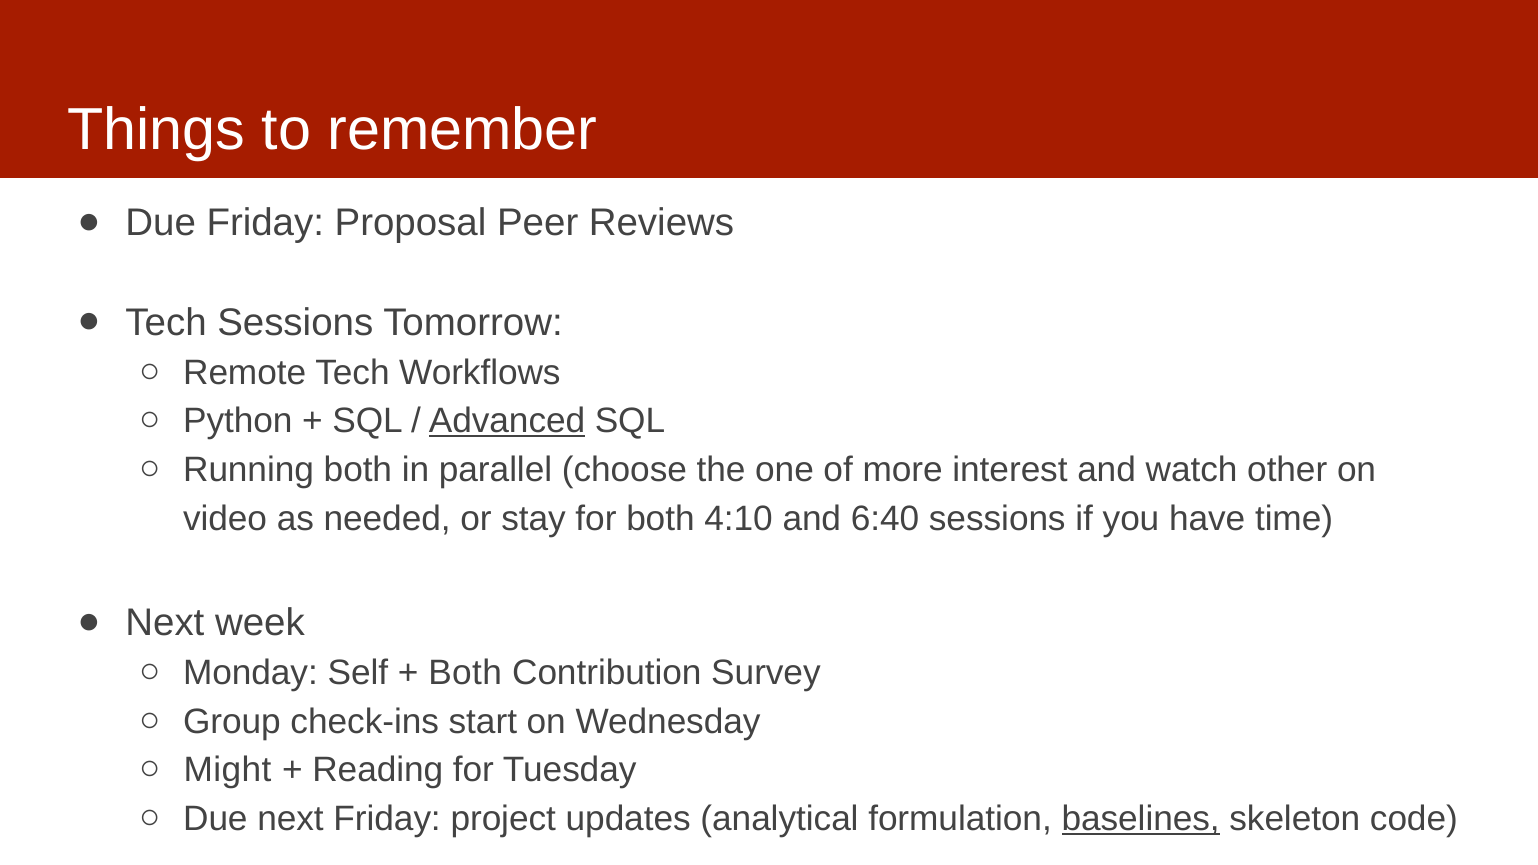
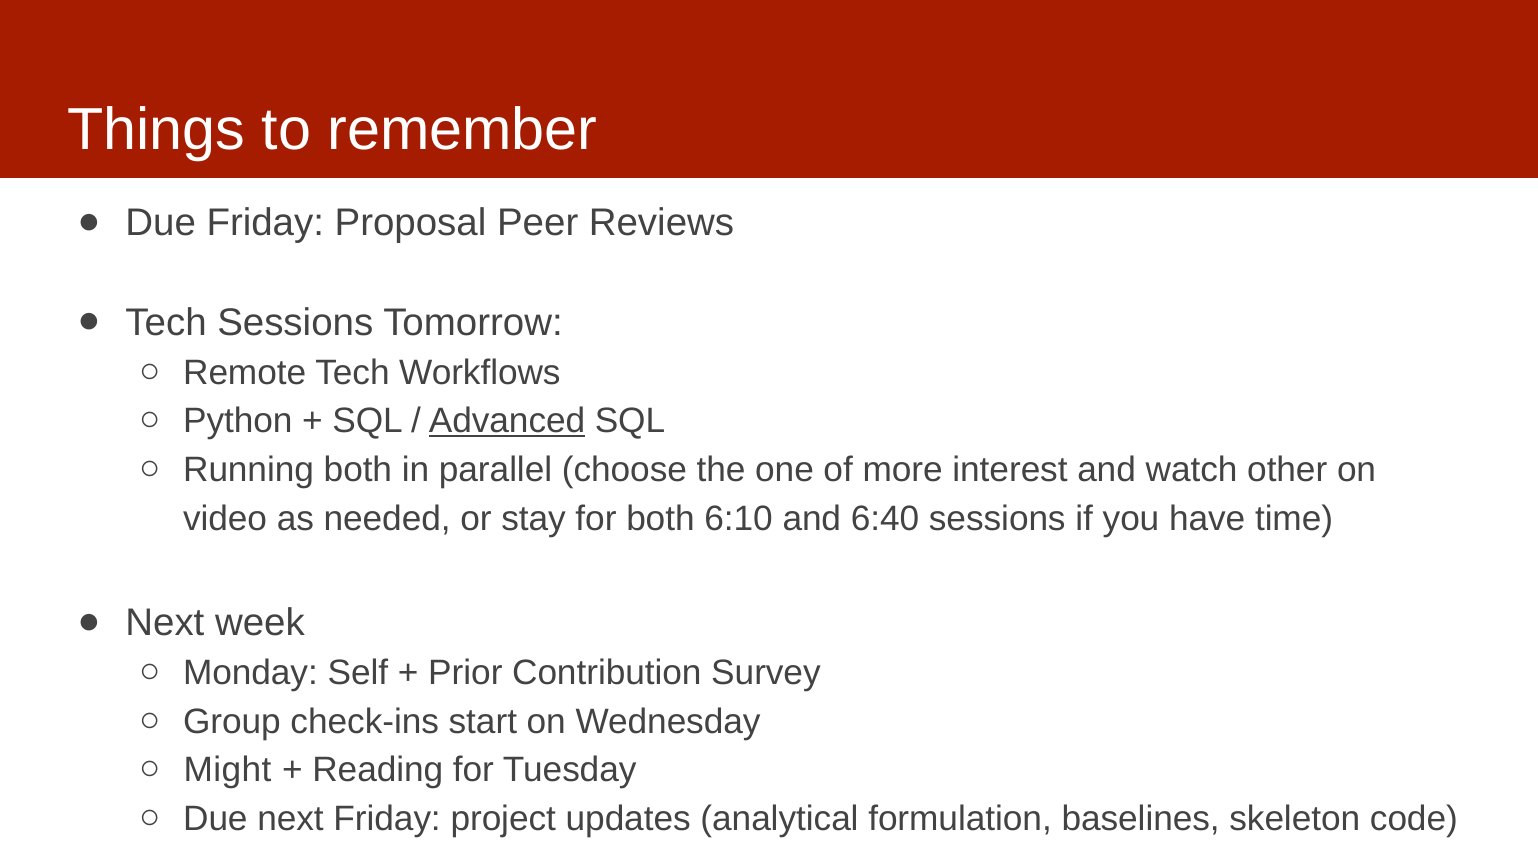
4:10: 4:10 -> 6:10
Both at (465, 673): Both -> Prior
baselines underline: present -> none
